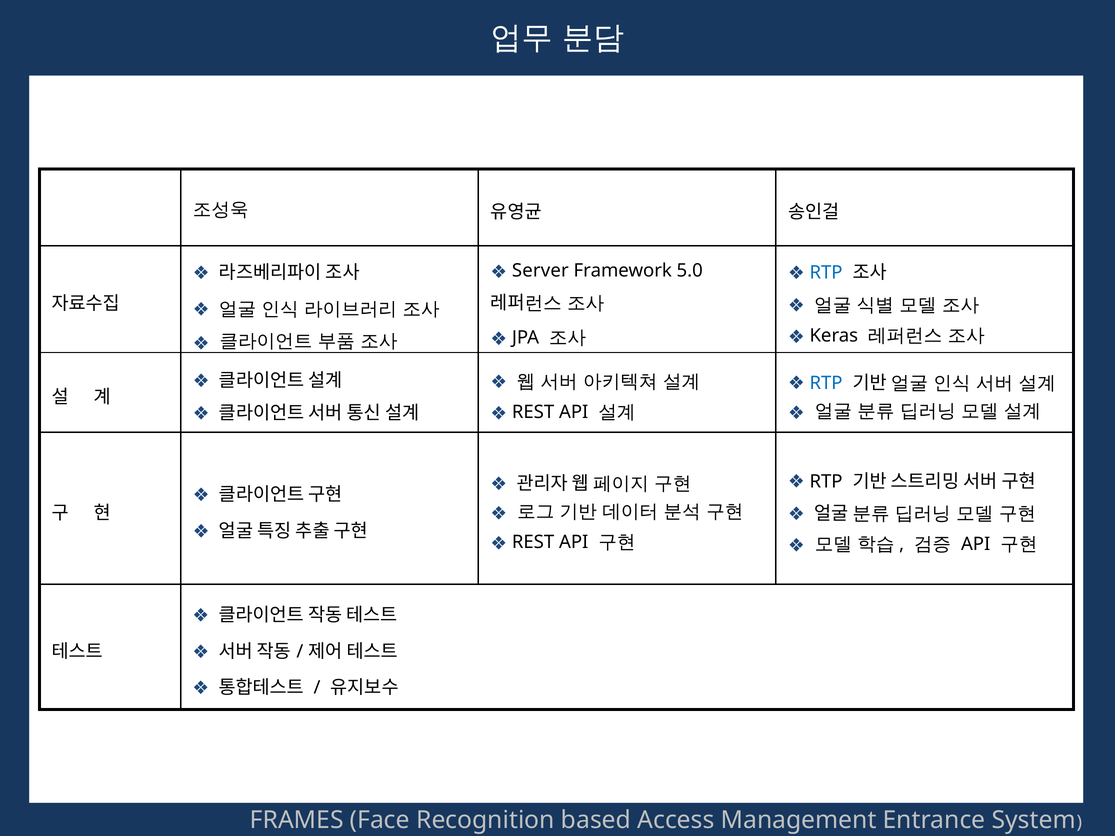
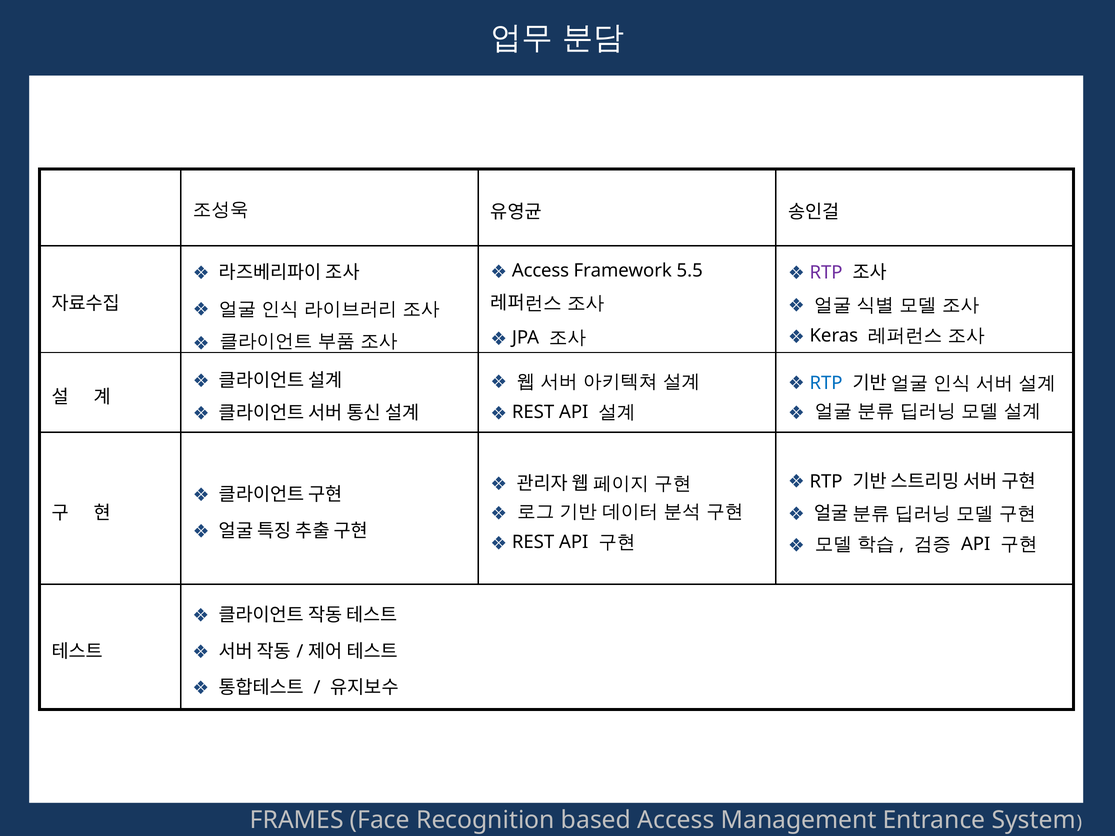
Server at (540, 271): Server -> Access
5.0: 5.0 -> 5.5
RTP at (826, 273) colour: blue -> purple
